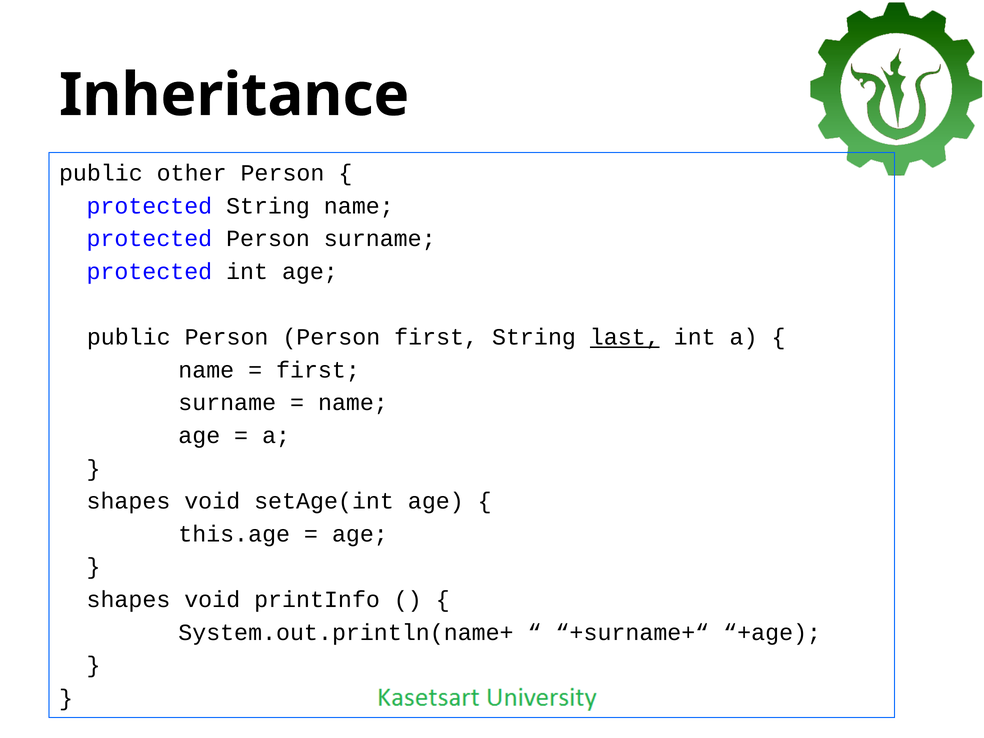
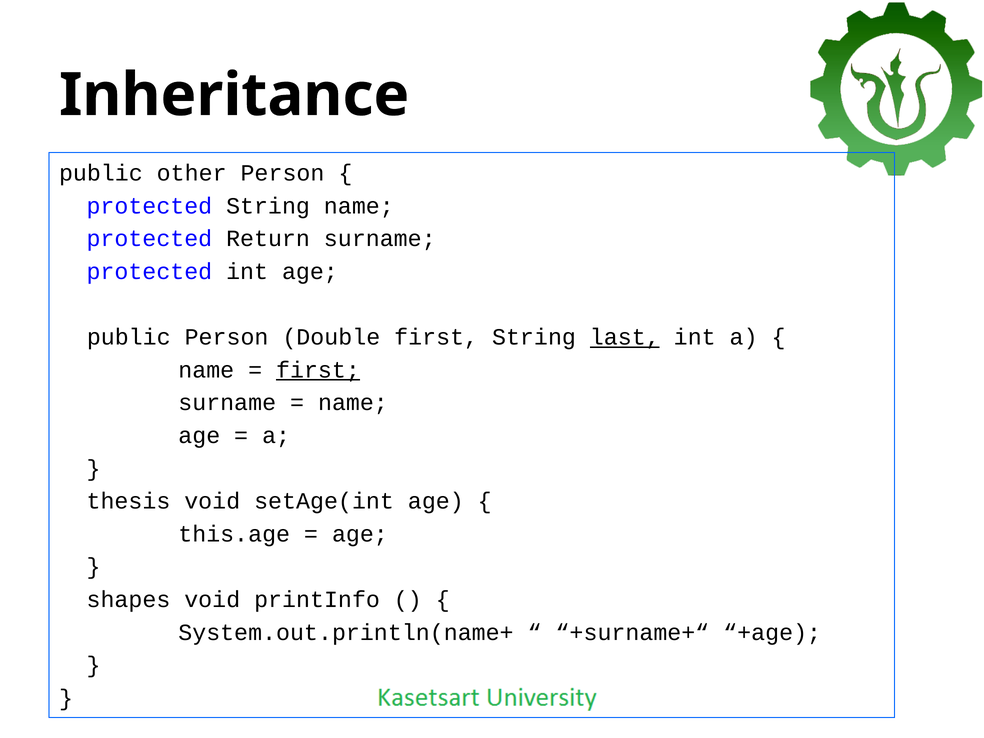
protected Person: Person -> Return
Person Person: Person -> Double
first at (318, 370) underline: none -> present
shapes at (128, 501): shapes -> thesis
